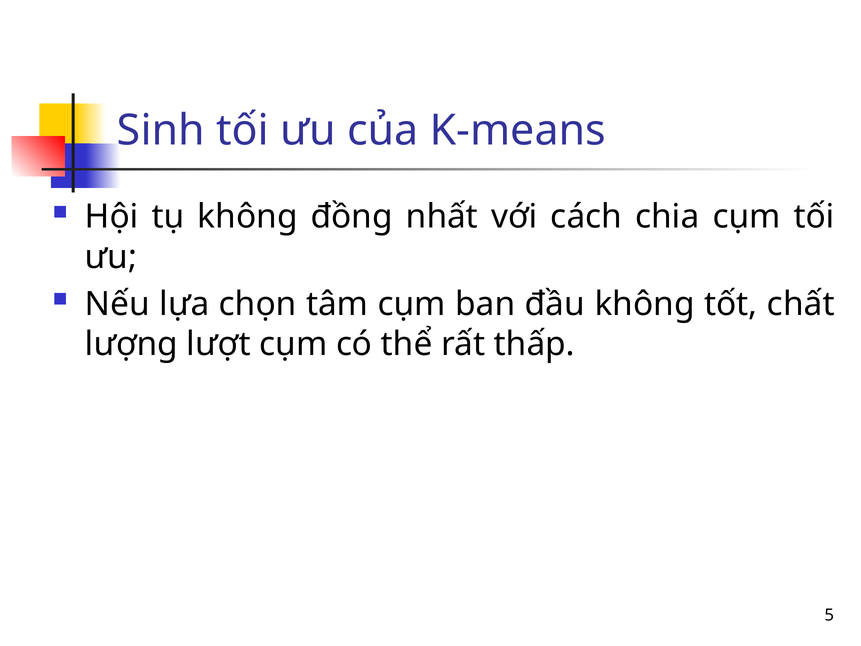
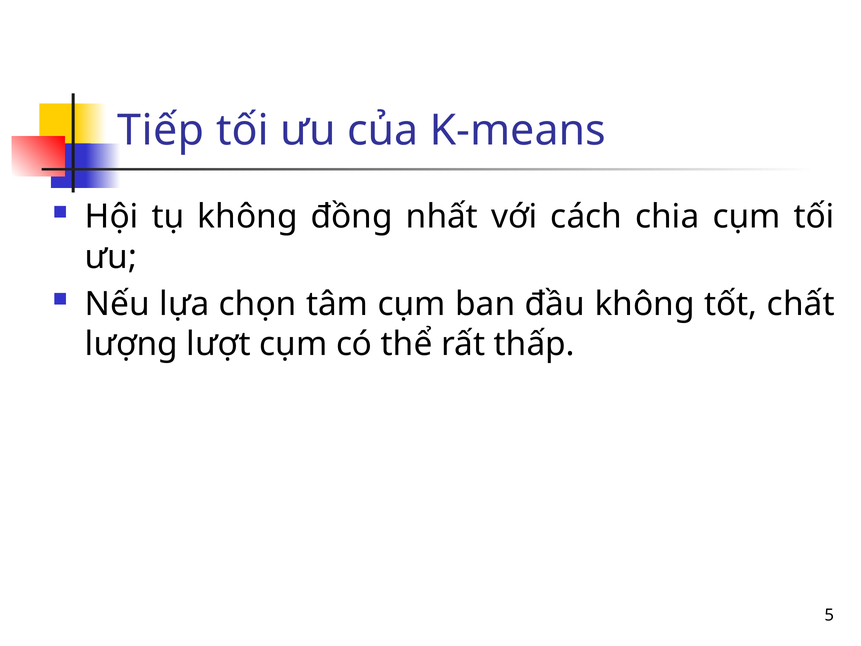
Sinh: Sinh -> Tiếp
